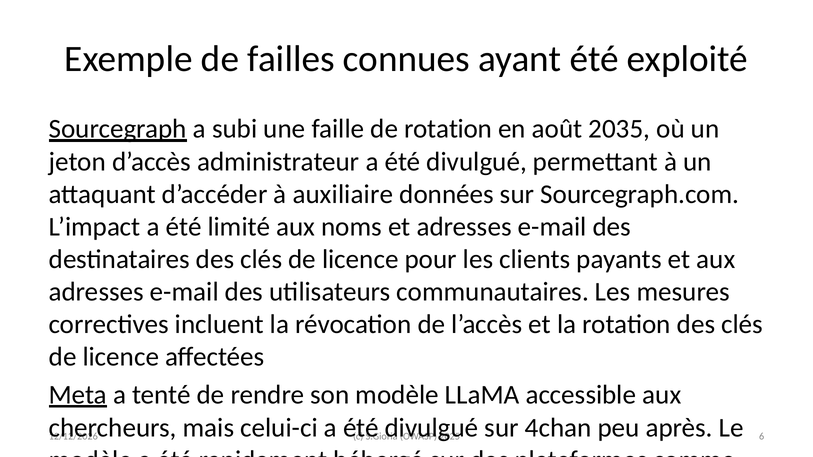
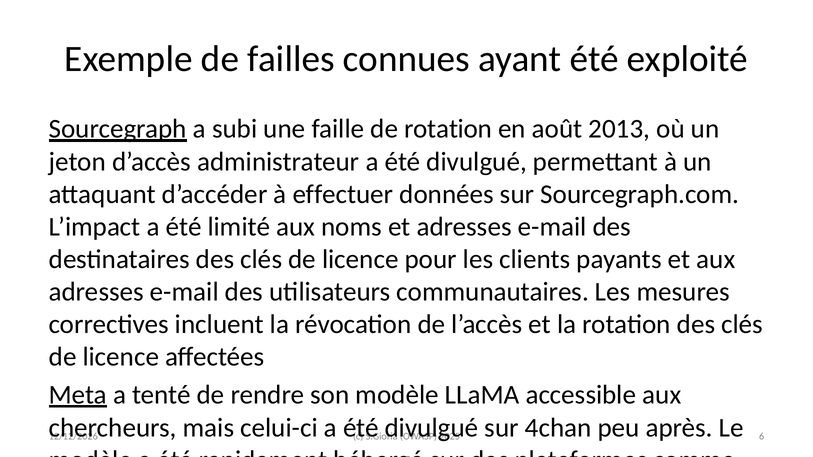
2035: 2035 -> 2013
auxiliaire: auxiliaire -> effectuer
